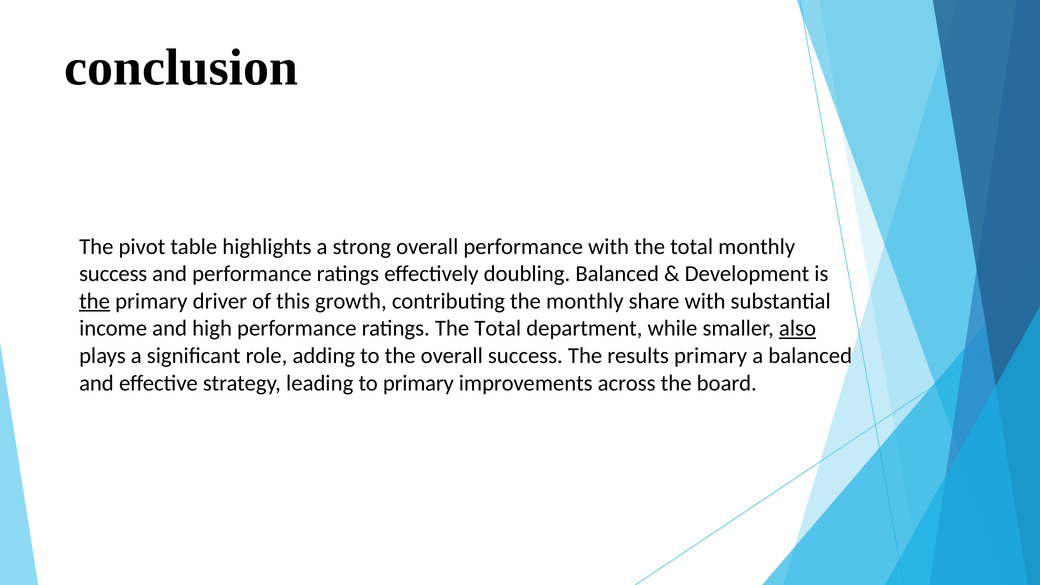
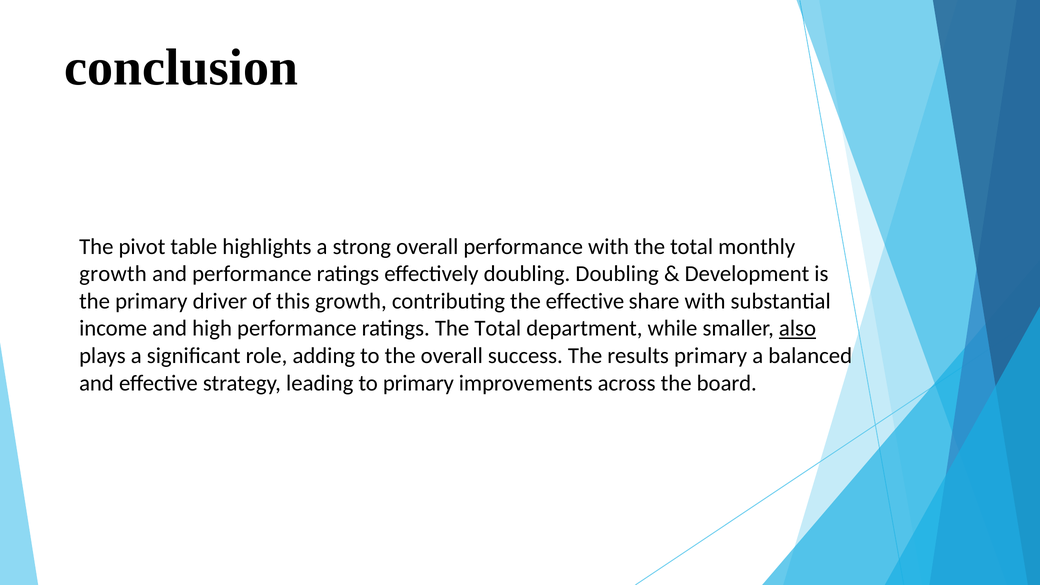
success at (113, 274): success -> growth
doubling Balanced: Balanced -> Doubling
the at (95, 301) underline: present -> none
the monthly: monthly -> effective
